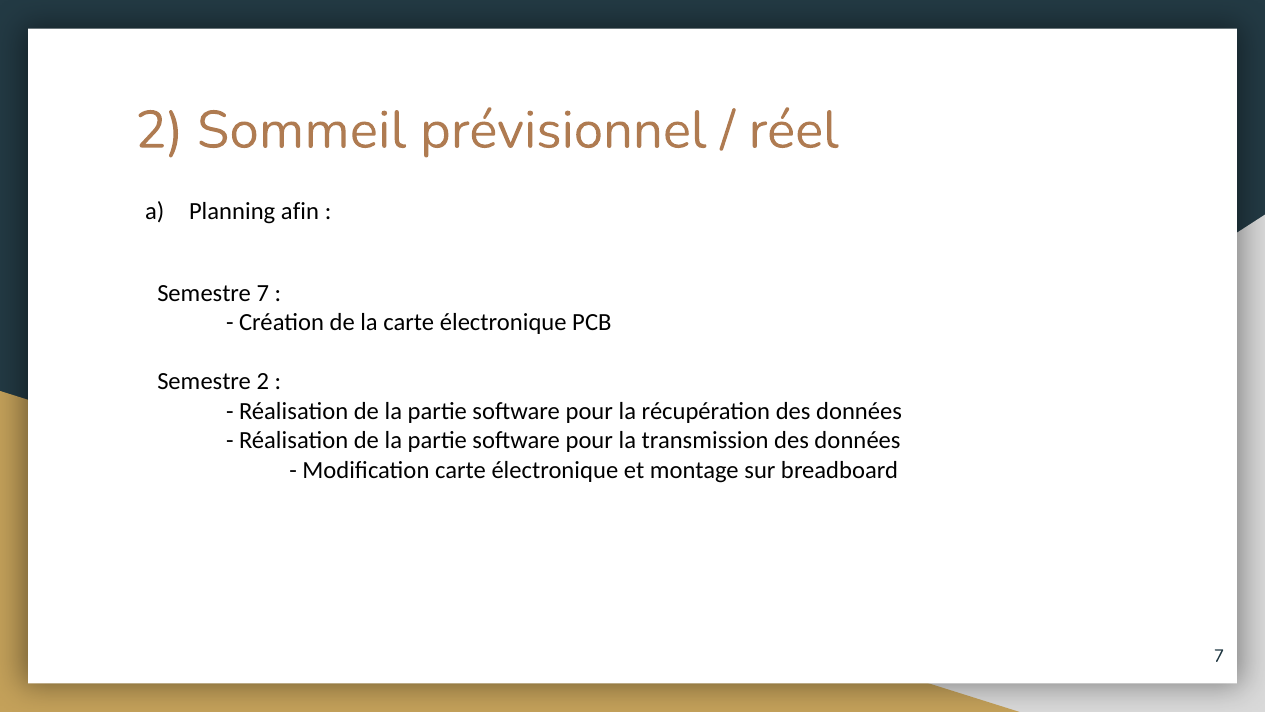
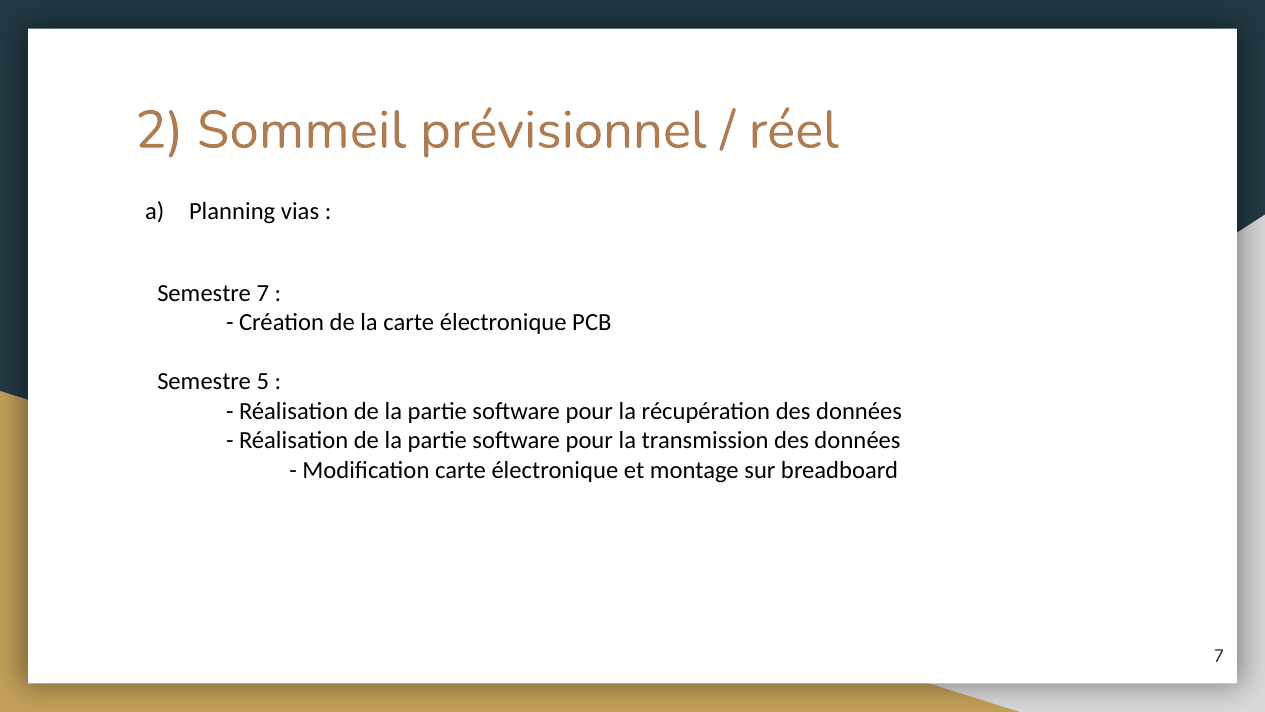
afin: afin -> vias
Semestre 2: 2 -> 5
